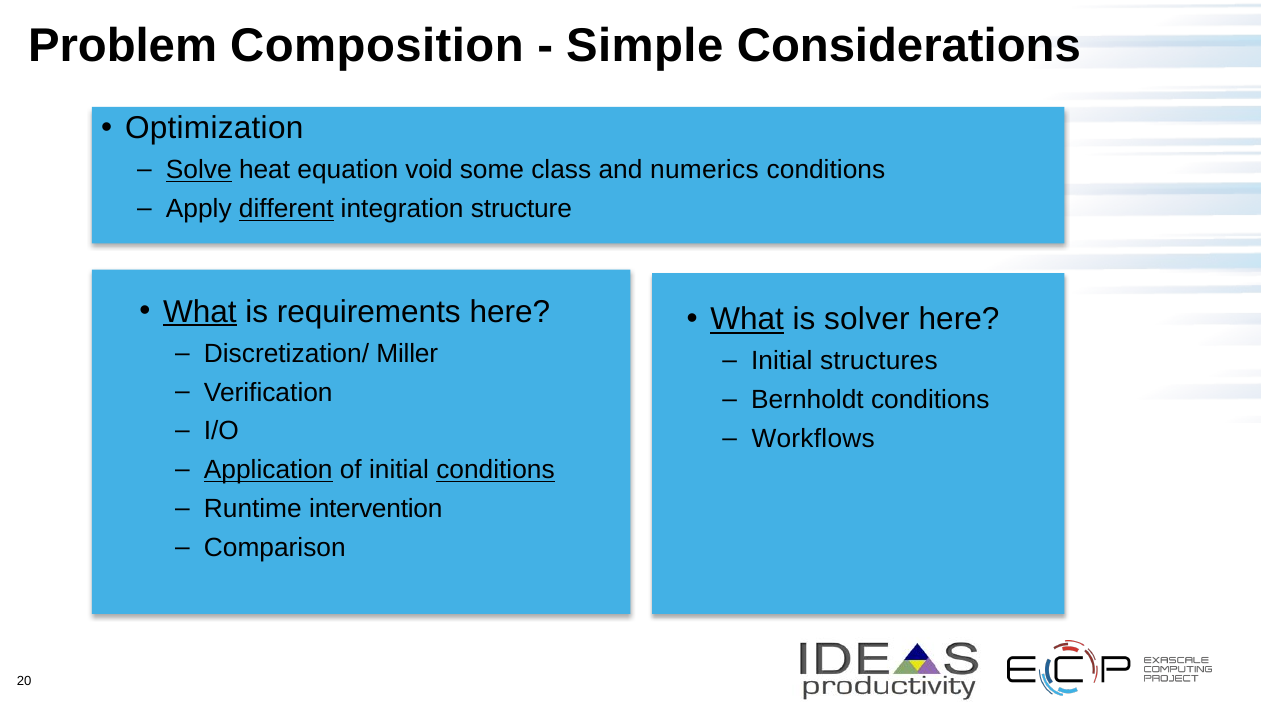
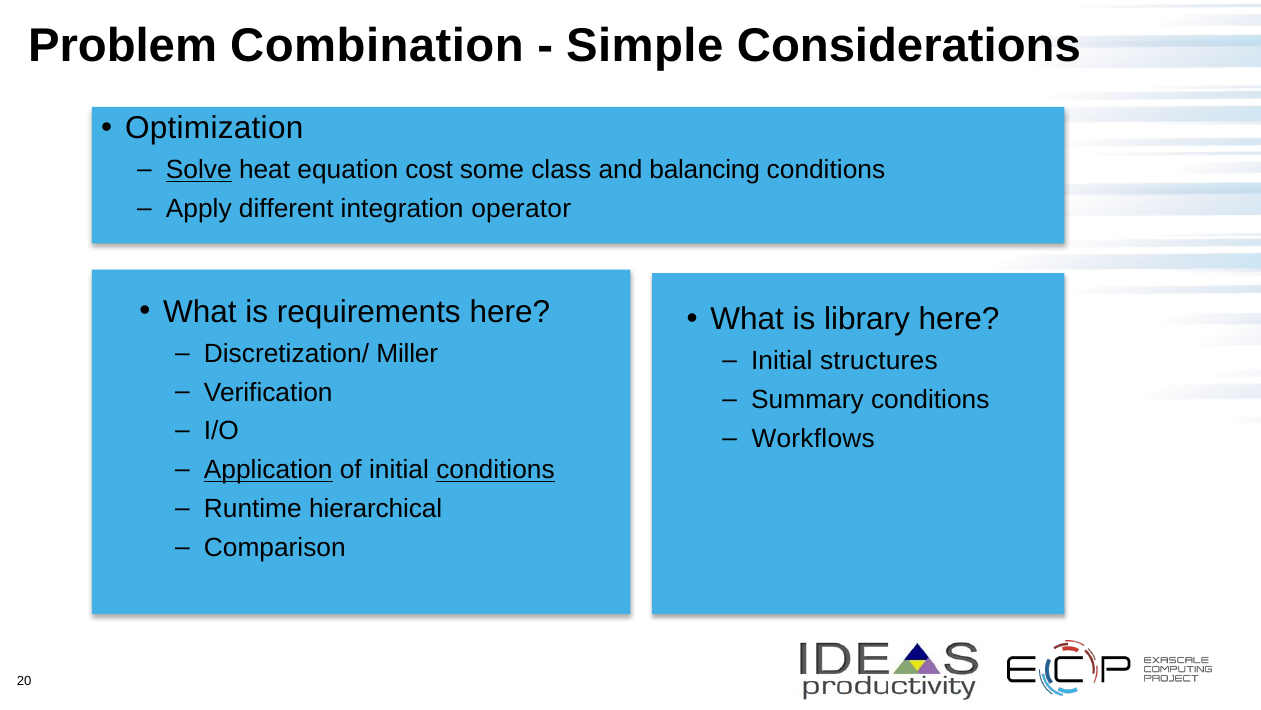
Composition: Composition -> Combination
void: void -> cost
numerics: numerics -> balancing
different underline: present -> none
structure: structure -> operator
What at (200, 311) underline: present -> none
What at (747, 319) underline: present -> none
solver: solver -> library
Bernholdt: Bernholdt -> Summary
intervention: intervention -> hierarchical
